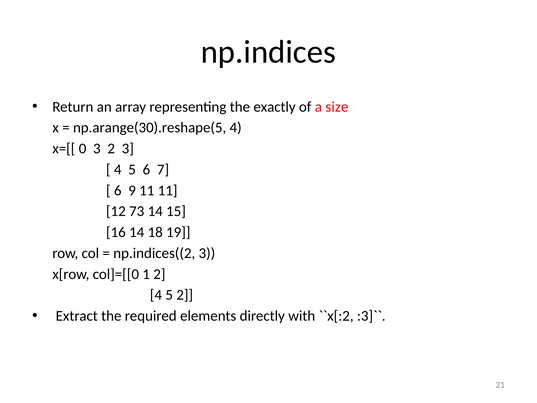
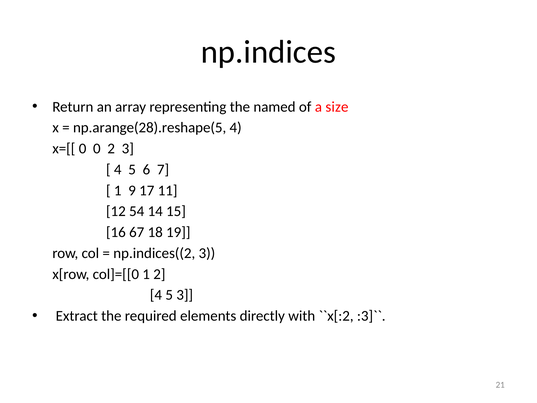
exactly: exactly -> named
np.arange(30).reshape(5: np.arange(30).reshape(5 -> np.arange(28).reshape(5
0 3: 3 -> 0
6 at (118, 190): 6 -> 1
9 11: 11 -> 17
73: 73 -> 54
16 14: 14 -> 67
5 2: 2 -> 3
